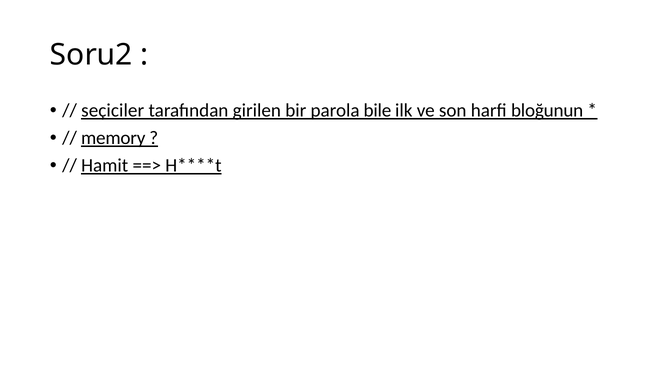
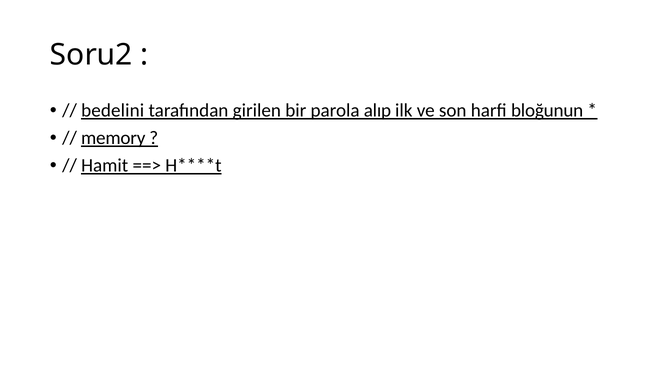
seçiciler: seçiciler -> bedelini
bile: bile -> alıp
